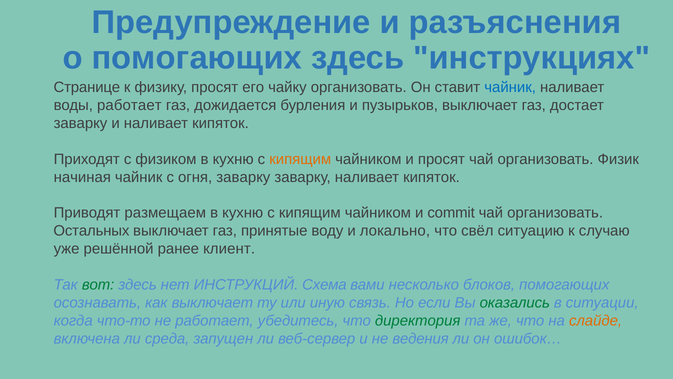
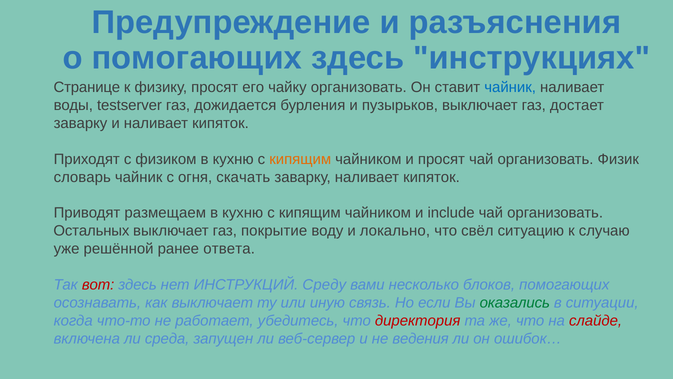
воды работает: работает -> testserver
начиная: начиная -> словарь
огня заварку: заварку -> скачать
commit: commit -> include
принятые: принятые -> покрытие
клиент: клиент -> ответа
вот colour: green -> red
Схема: Схема -> Среду
директория colour: green -> red
слайде colour: orange -> red
